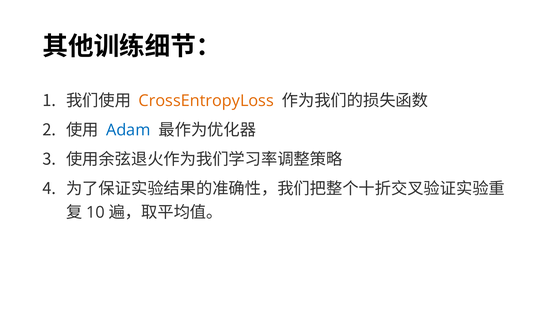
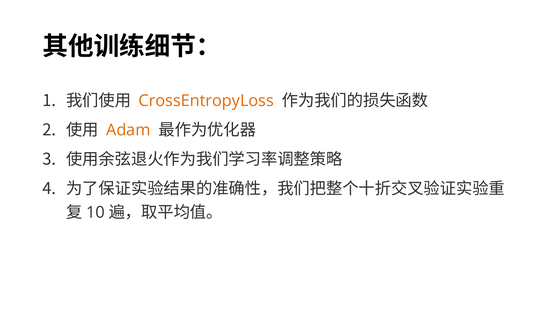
Adam colour: blue -> orange
